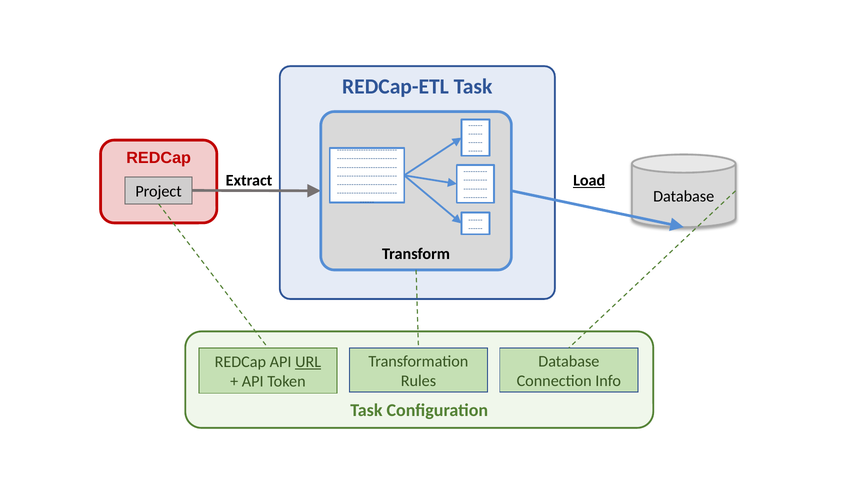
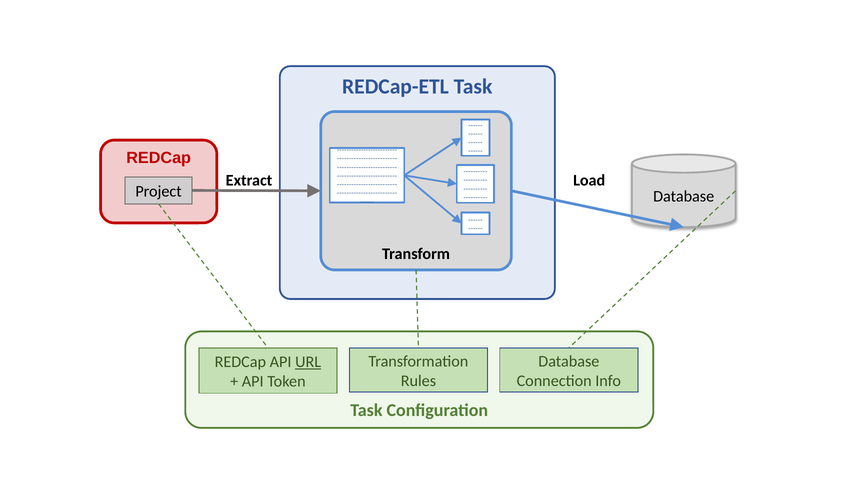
Load underline: present -> none
